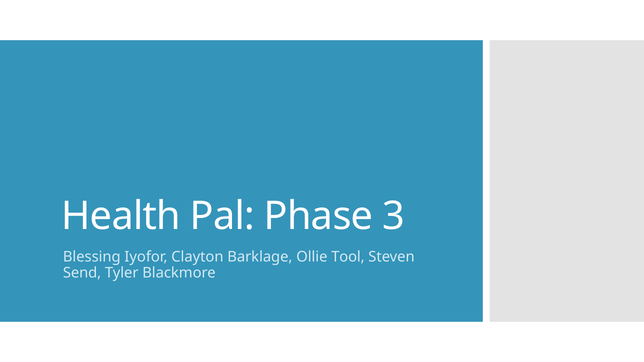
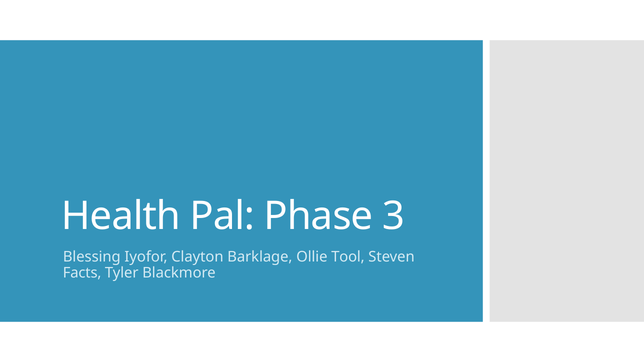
Send: Send -> Facts
